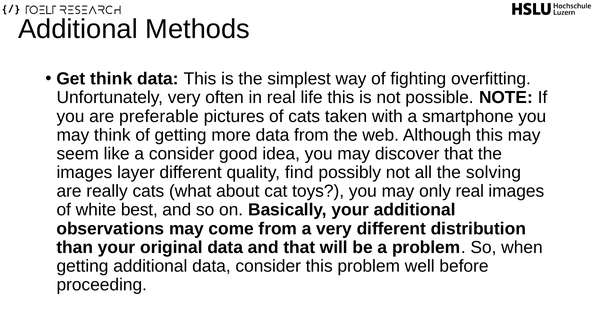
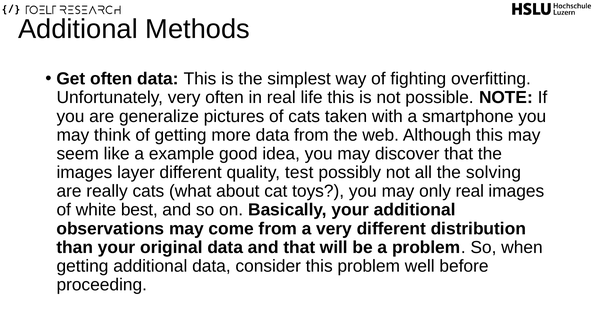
Get think: think -> often
preferable: preferable -> generalize
a consider: consider -> example
find: find -> test
